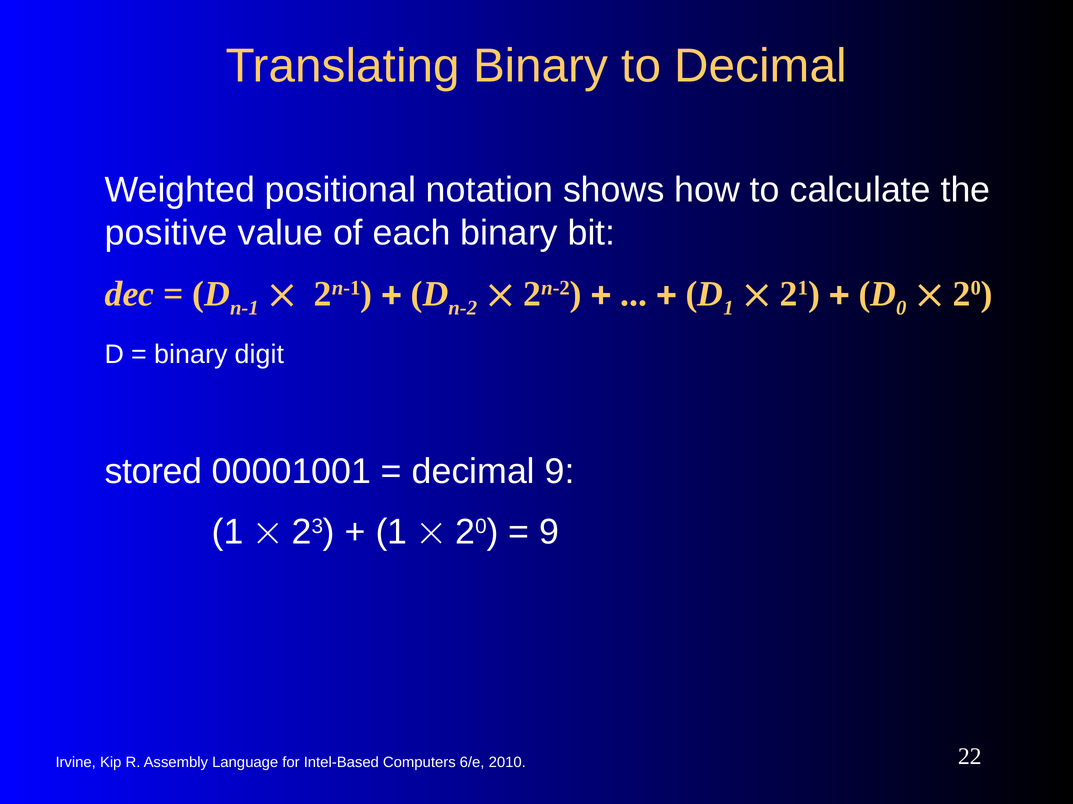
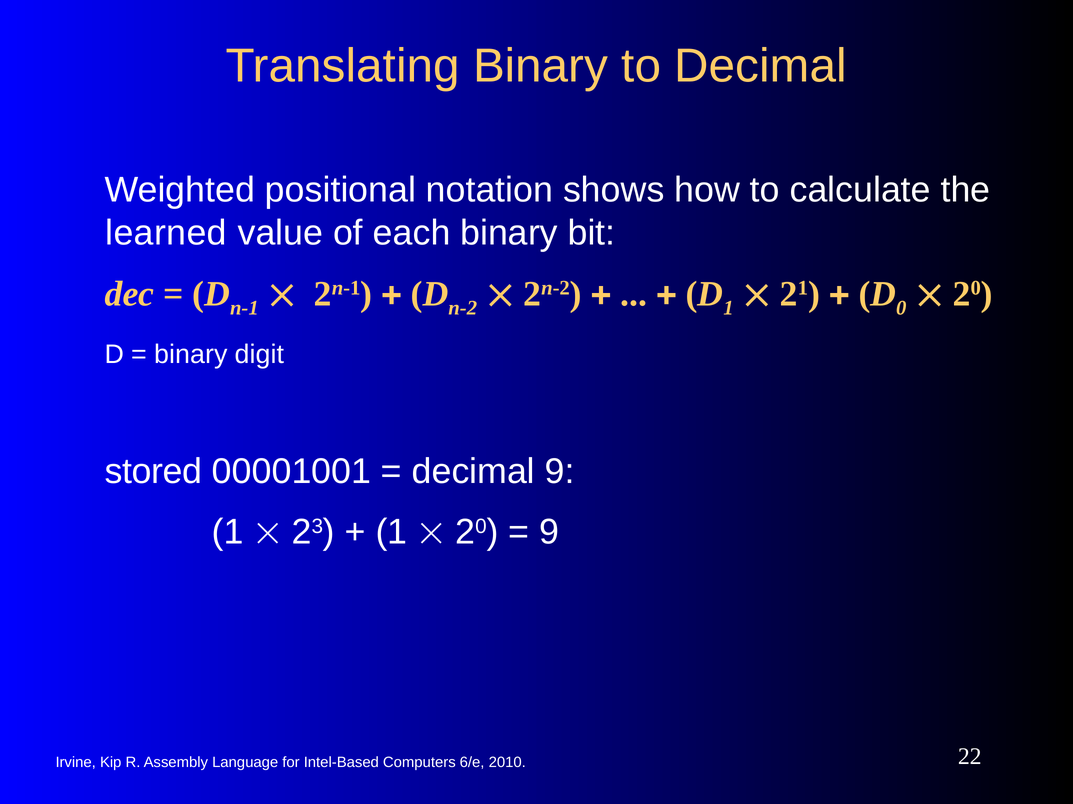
positive: positive -> learned
